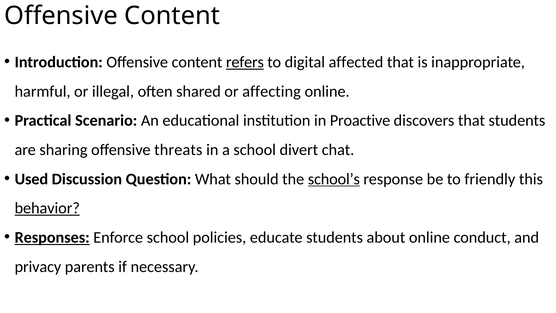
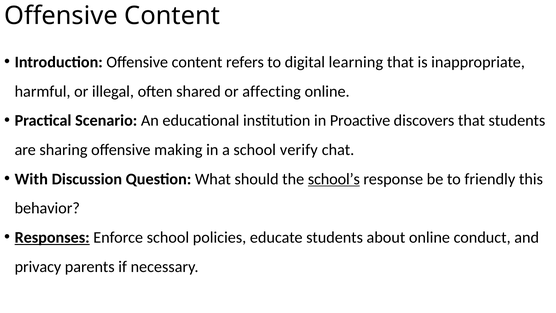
refers underline: present -> none
affected: affected -> learning
threats: threats -> making
divert: divert -> verify
Used: Used -> With
behavior underline: present -> none
